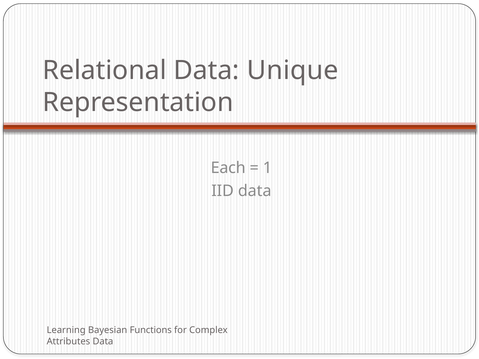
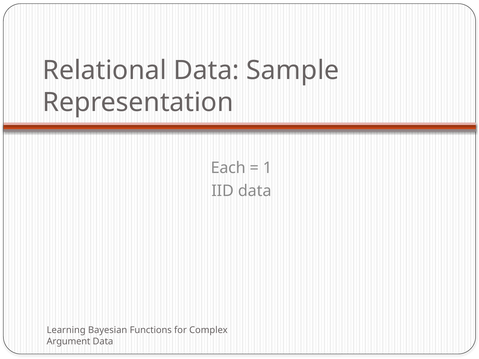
Unique: Unique -> Sample
Attributes: Attributes -> Argument
